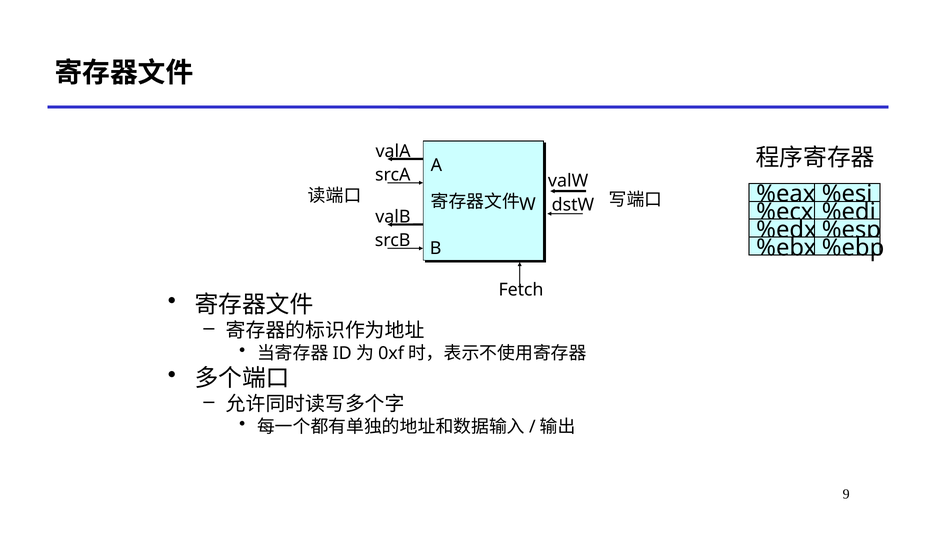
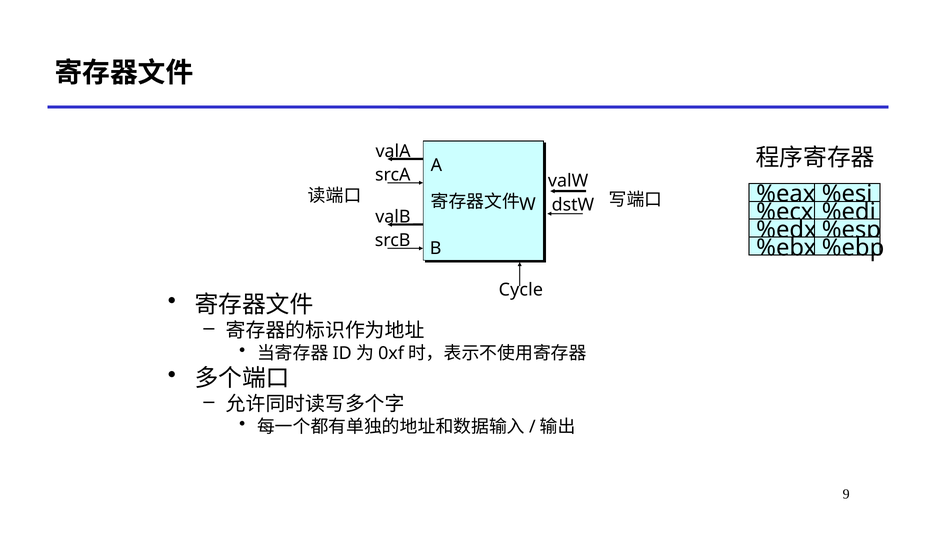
Fetch: Fetch -> Cycle
